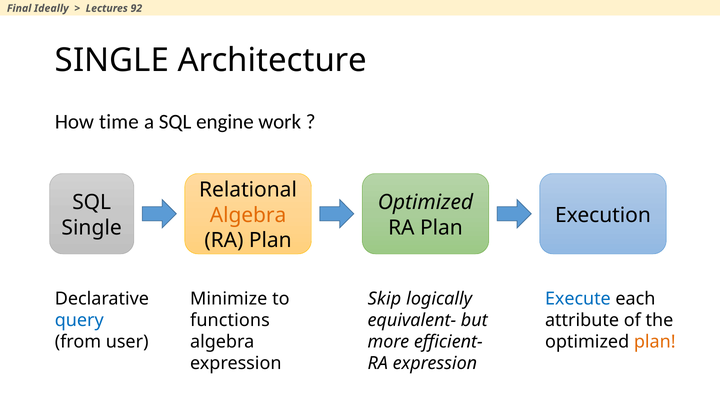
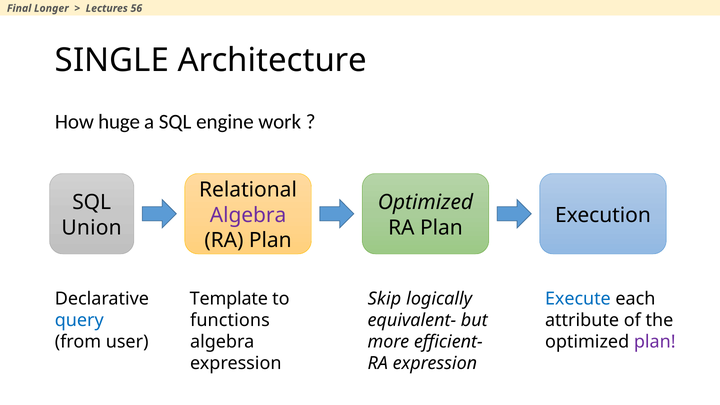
Ideally: Ideally -> Longer
92: 92 -> 56
time: time -> huge
Algebra at (248, 215) colour: orange -> purple
Single at (92, 228): Single -> Union
Minimize: Minimize -> Template
plan at (655, 342) colour: orange -> purple
